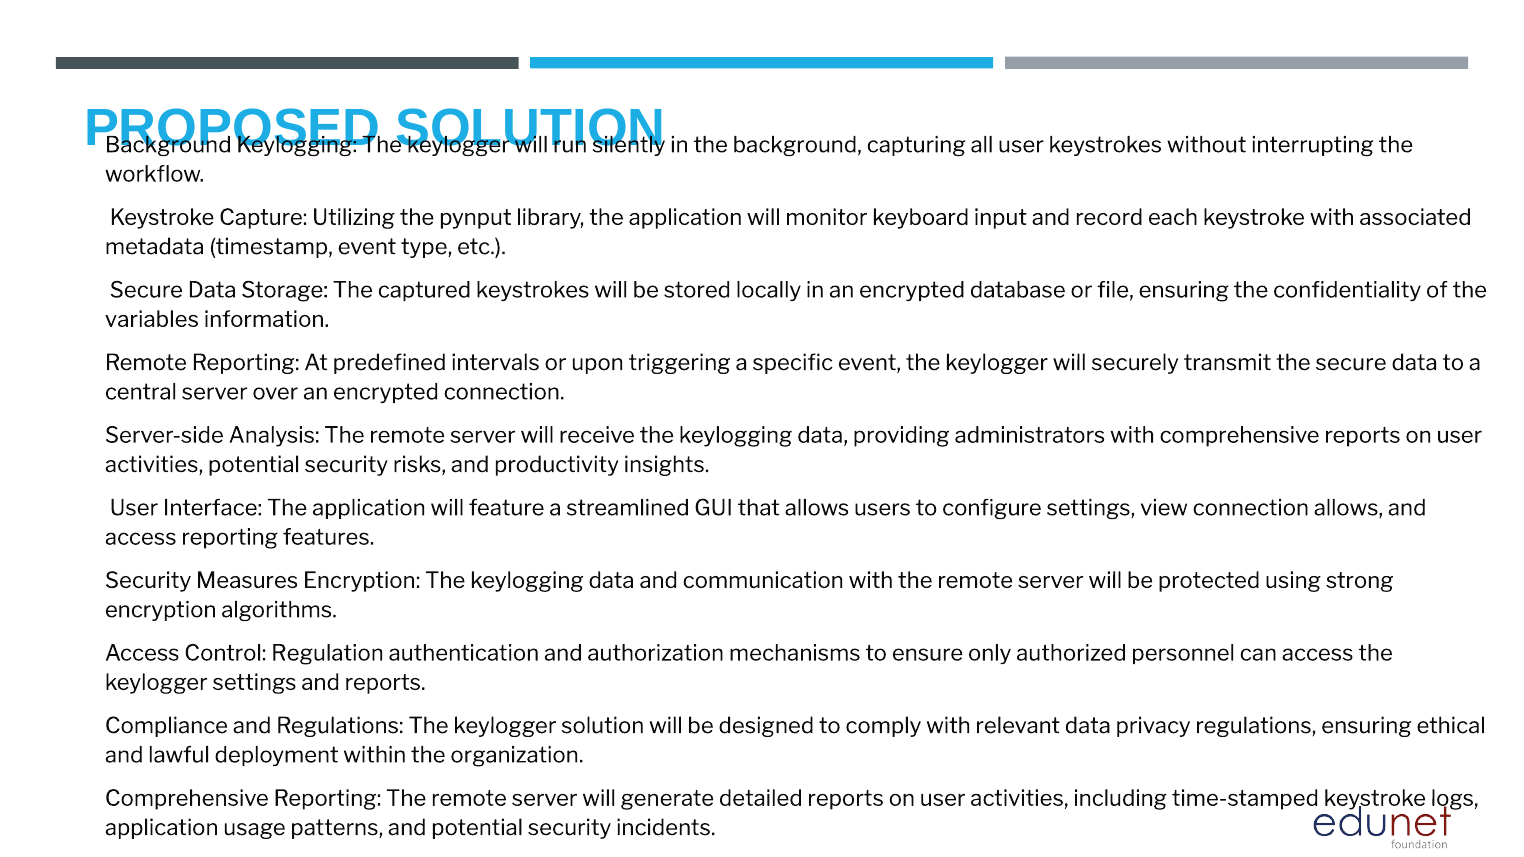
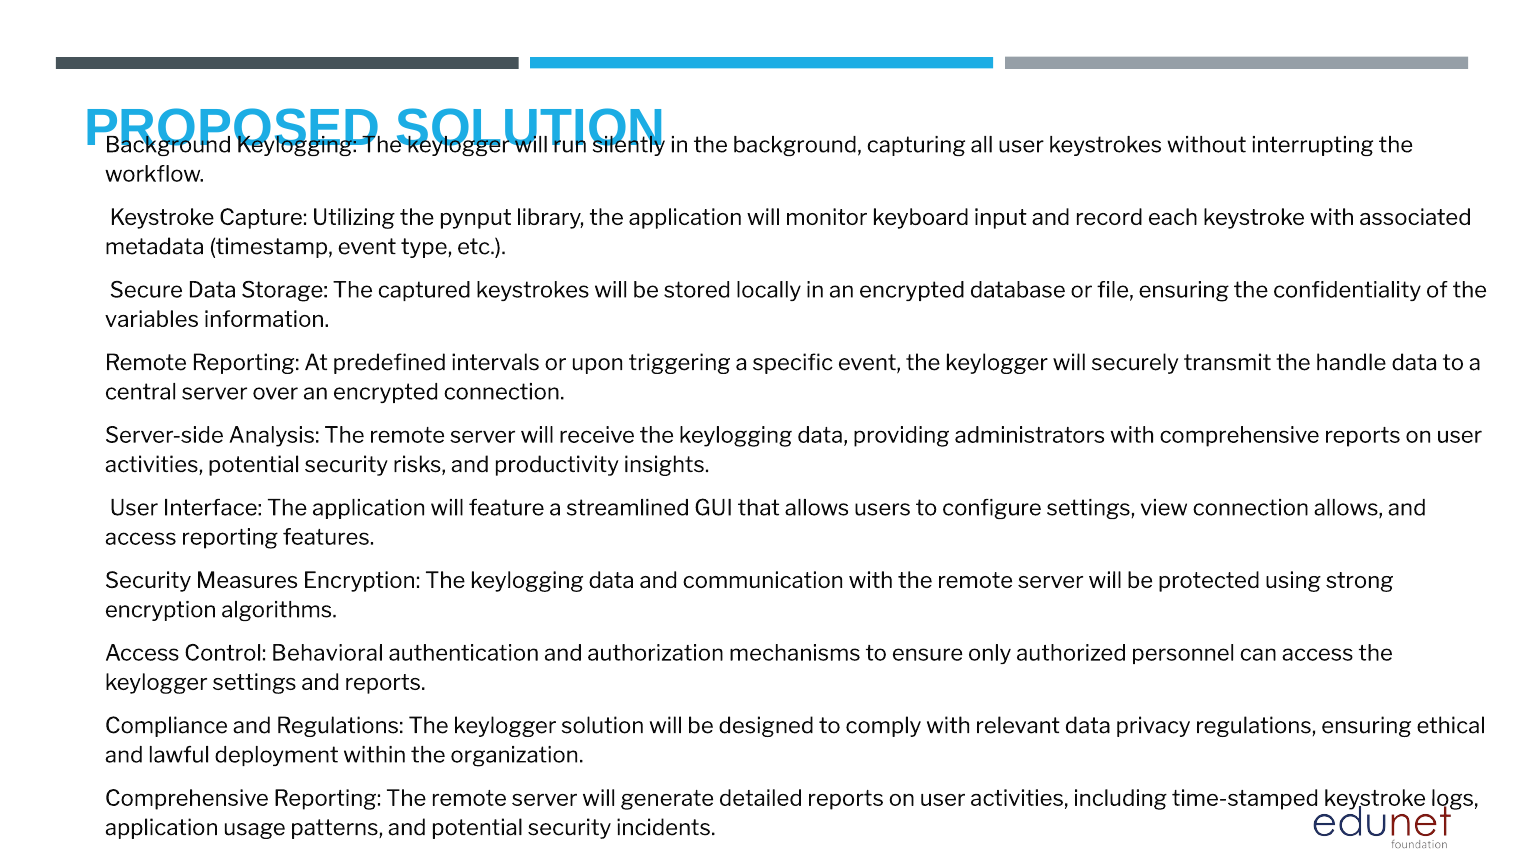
the secure: secure -> handle
Regulation: Regulation -> Behavioral
